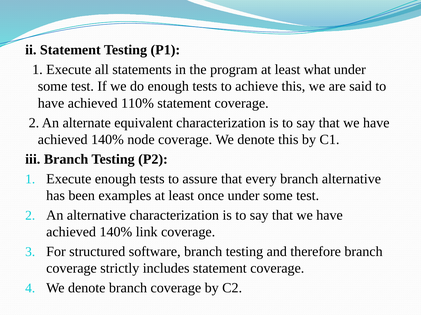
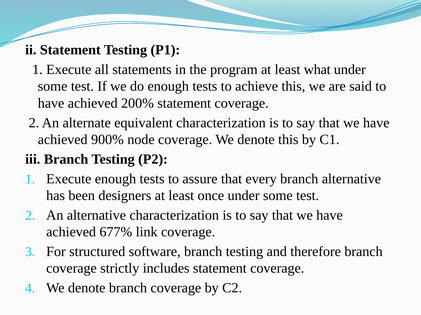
110%: 110% -> 200%
140% at (107, 140): 140% -> 900%
examples: examples -> designers
140% at (116, 232): 140% -> 677%
